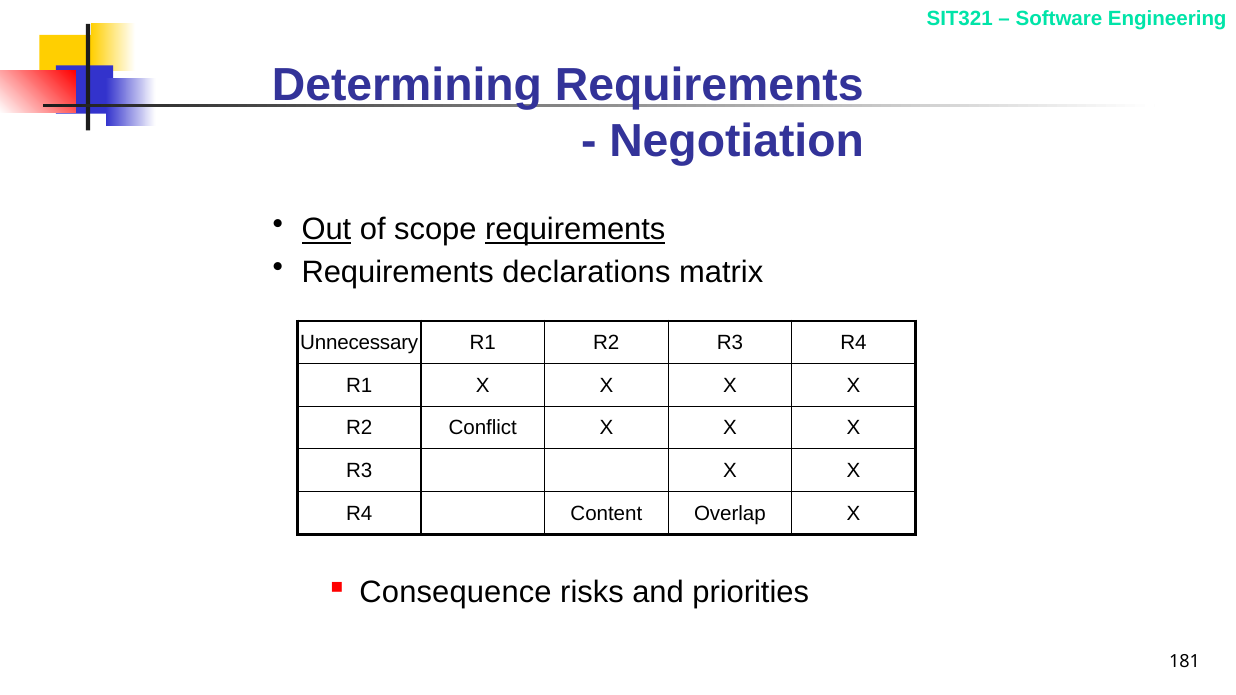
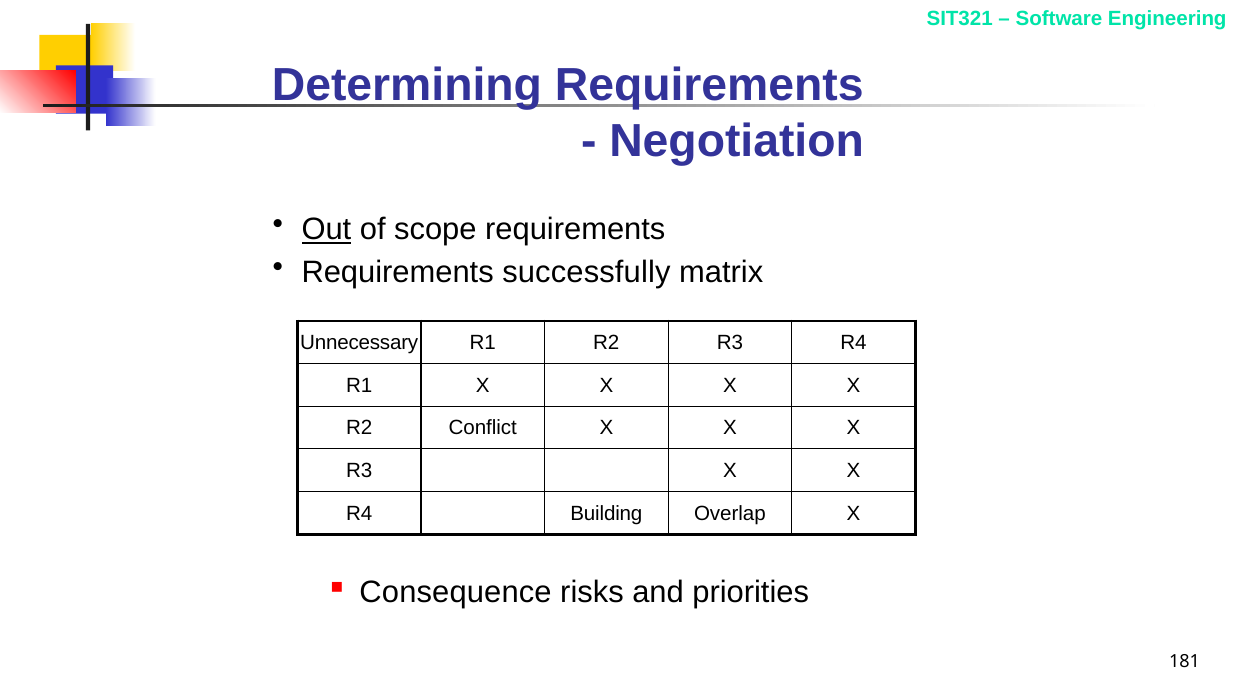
requirements at (575, 230) underline: present -> none
declarations: declarations -> successfully
Content: Content -> Building
